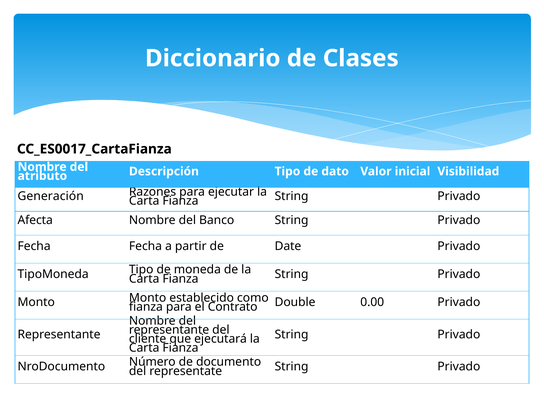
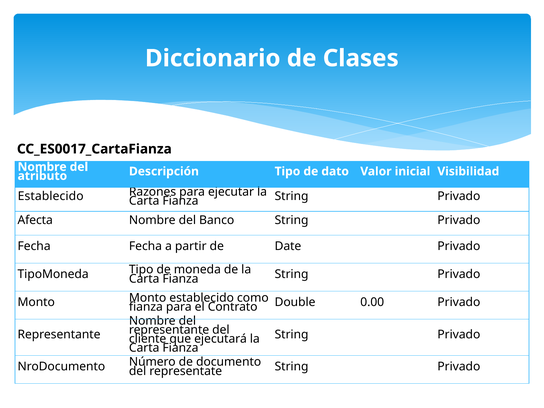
Generación at (51, 196): Generación -> Establecido
